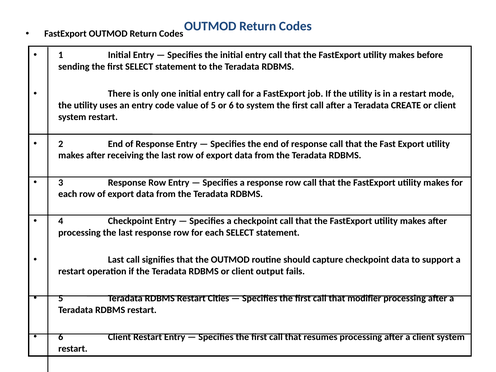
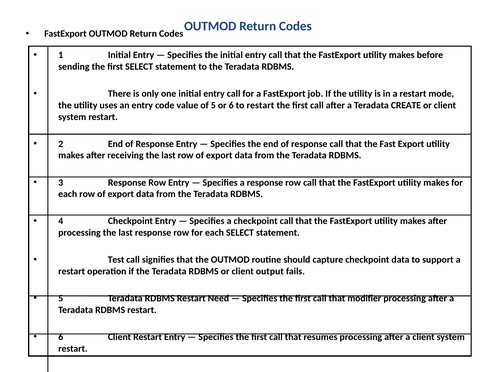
to system: system -> restart
Last at (116, 260): Last -> Test
Cities: Cities -> Need
